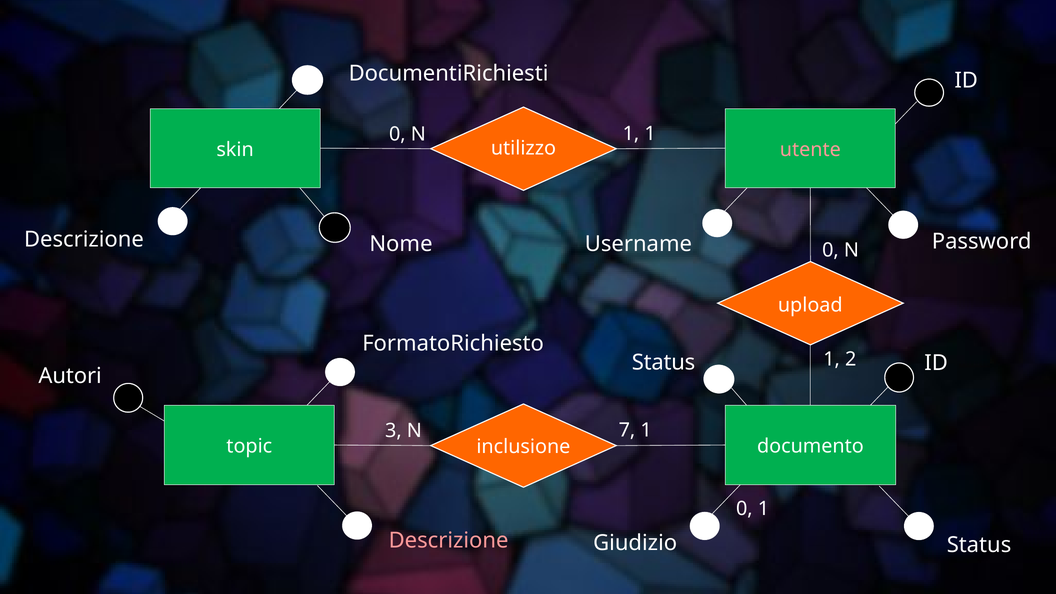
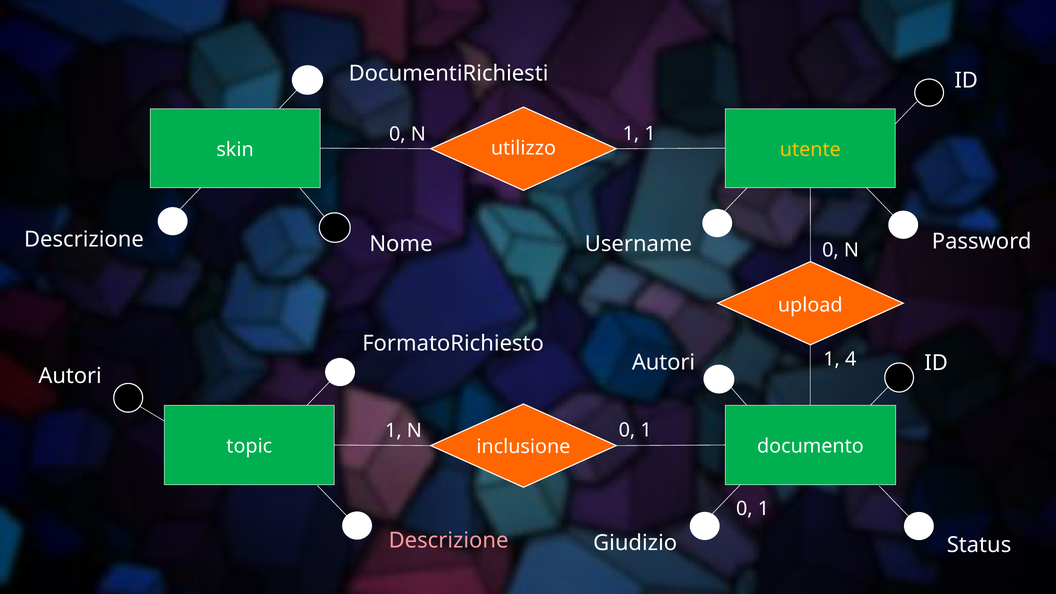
utente colour: pink -> yellow
2: 2 -> 4
Status at (664, 362): Status -> Autori
3 at (393, 431): 3 -> 1
N 7: 7 -> 0
